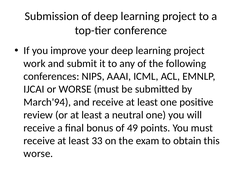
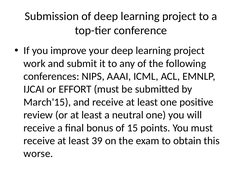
or WORSE: WORSE -> EFFORT
March'94: March'94 -> March'15
49: 49 -> 15
33: 33 -> 39
